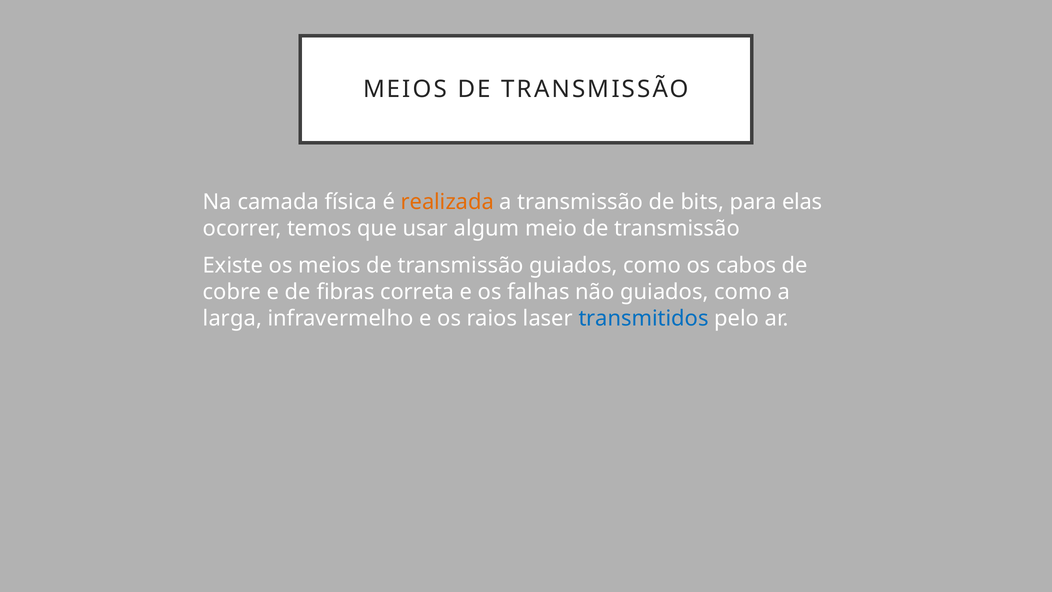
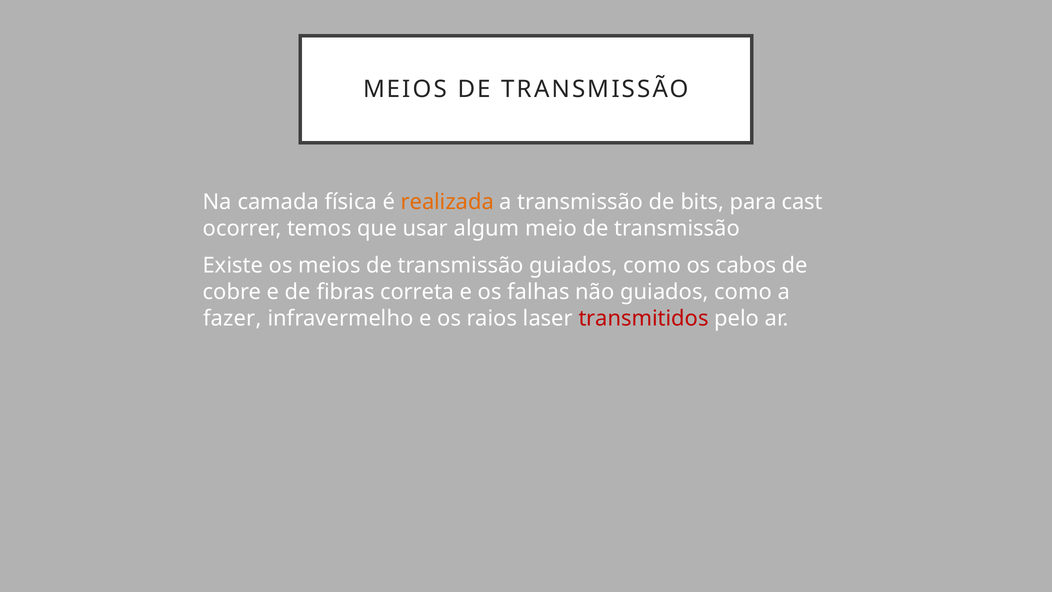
elas: elas -> cast
larga: larga -> fazer
transmitidos colour: blue -> red
